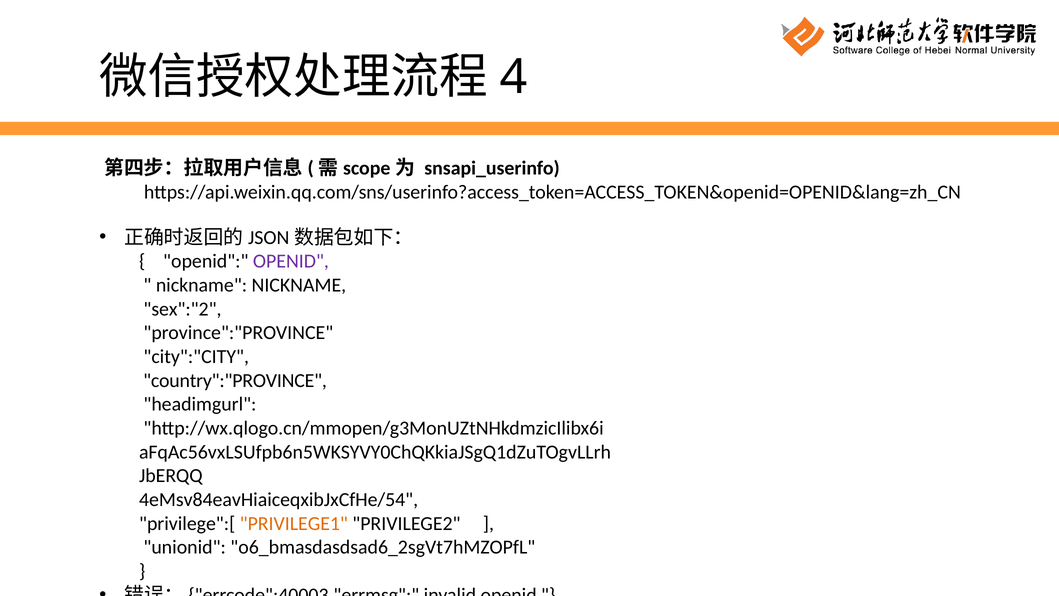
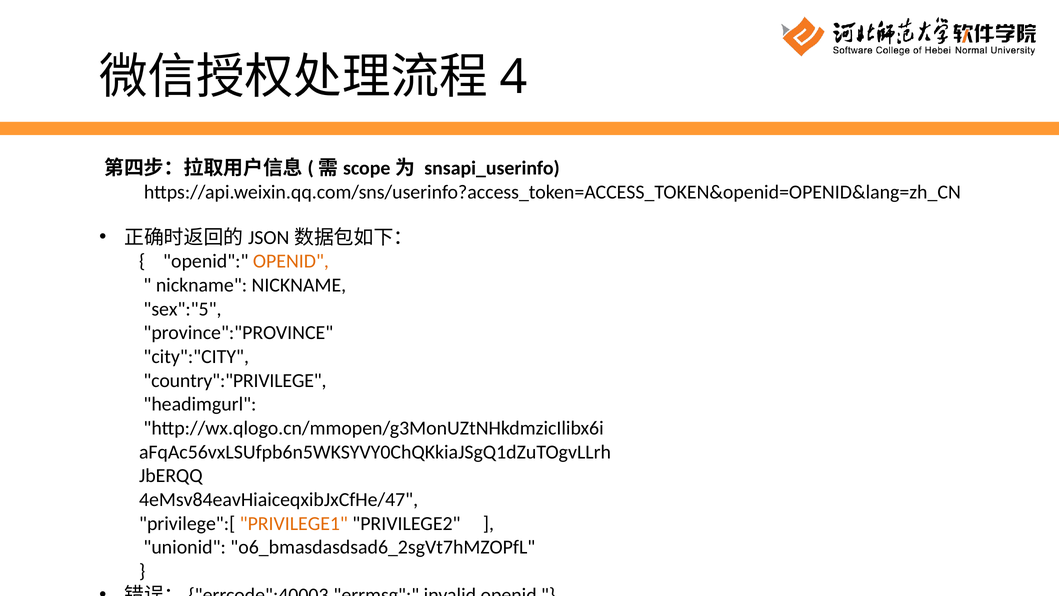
OPENID at (291, 261) colour: purple -> orange
sex":"2: sex":"2 -> sex":"5
country":"PROVINCE: country":"PROVINCE -> country":"PRIVILEGE
4eMsv84eavHiaiceqxibJxCfHe/54: 4eMsv84eavHiaiceqxibJxCfHe/54 -> 4eMsv84eavHiaiceqxibJxCfHe/47
